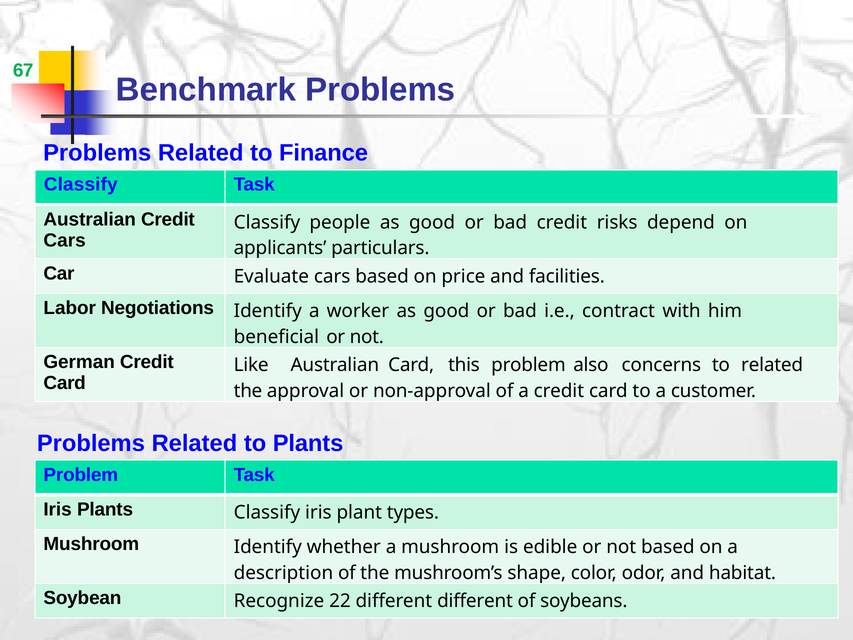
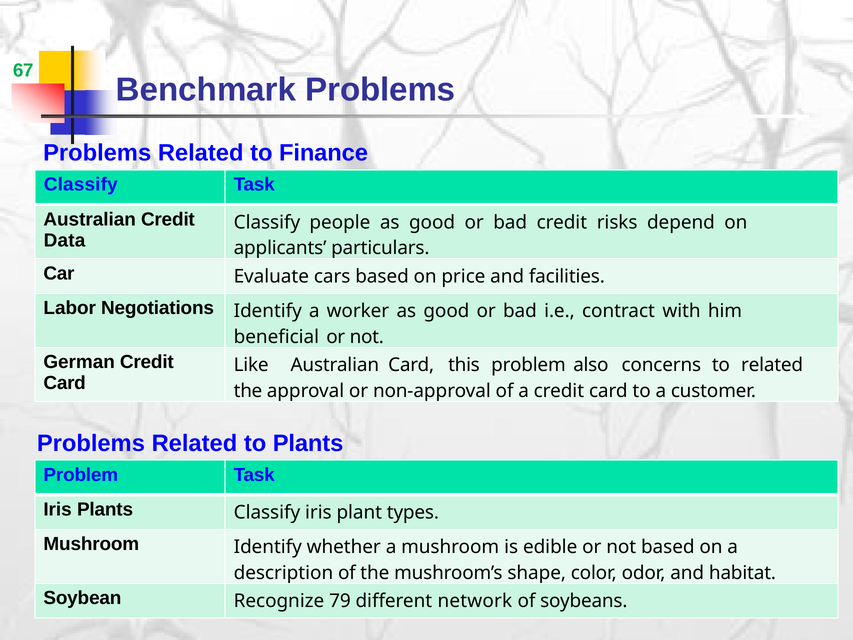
Cars at (65, 240): Cars -> Data
22: 22 -> 79
different different: different -> network
